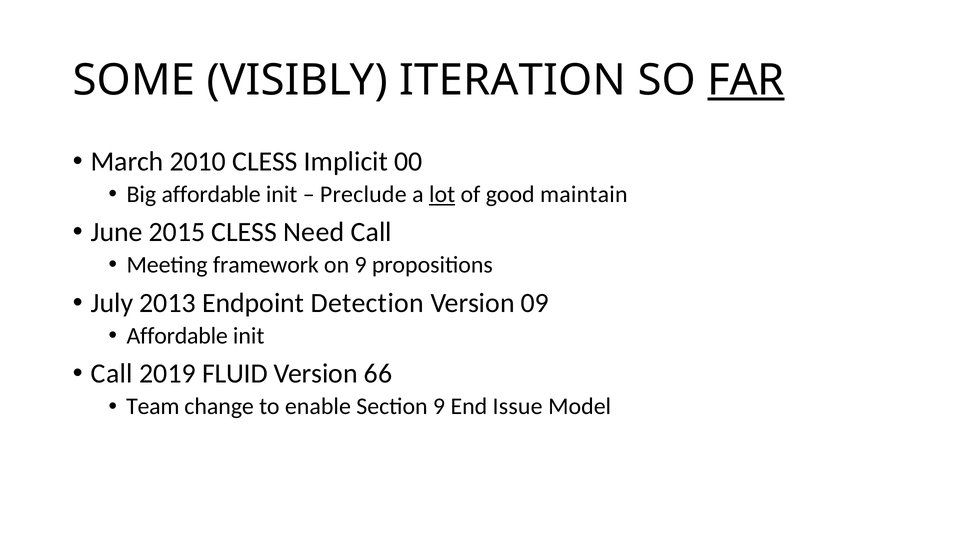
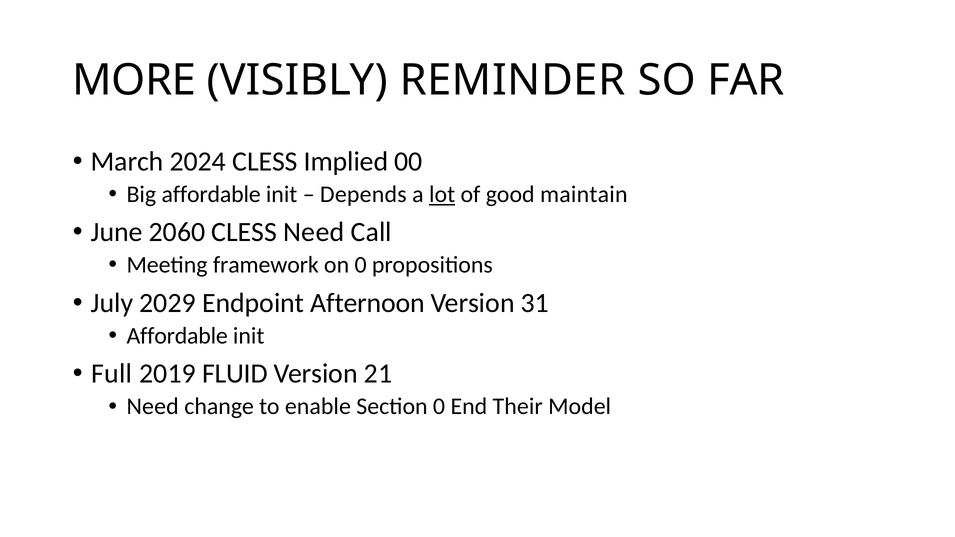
SOME: SOME -> MORE
ITERATION: ITERATION -> REMINDER
FAR underline: present -> none
2010: 2010 -> 2024
Implicit: Implicit -> Implied
Preclude: Preclude -> Depends
2015: 2015 -> 2060
on 9: 9 -> 0
2013: 2013 -> 2029
Detection: Detection -> Afternoon
09: 09 -> 31
Call at (112, 374): Call -> Full
66: 66 -> 21
Team at (153, 407): Team -> Need
Section 9: 9 -> 0
Issue: Issue -> Their
